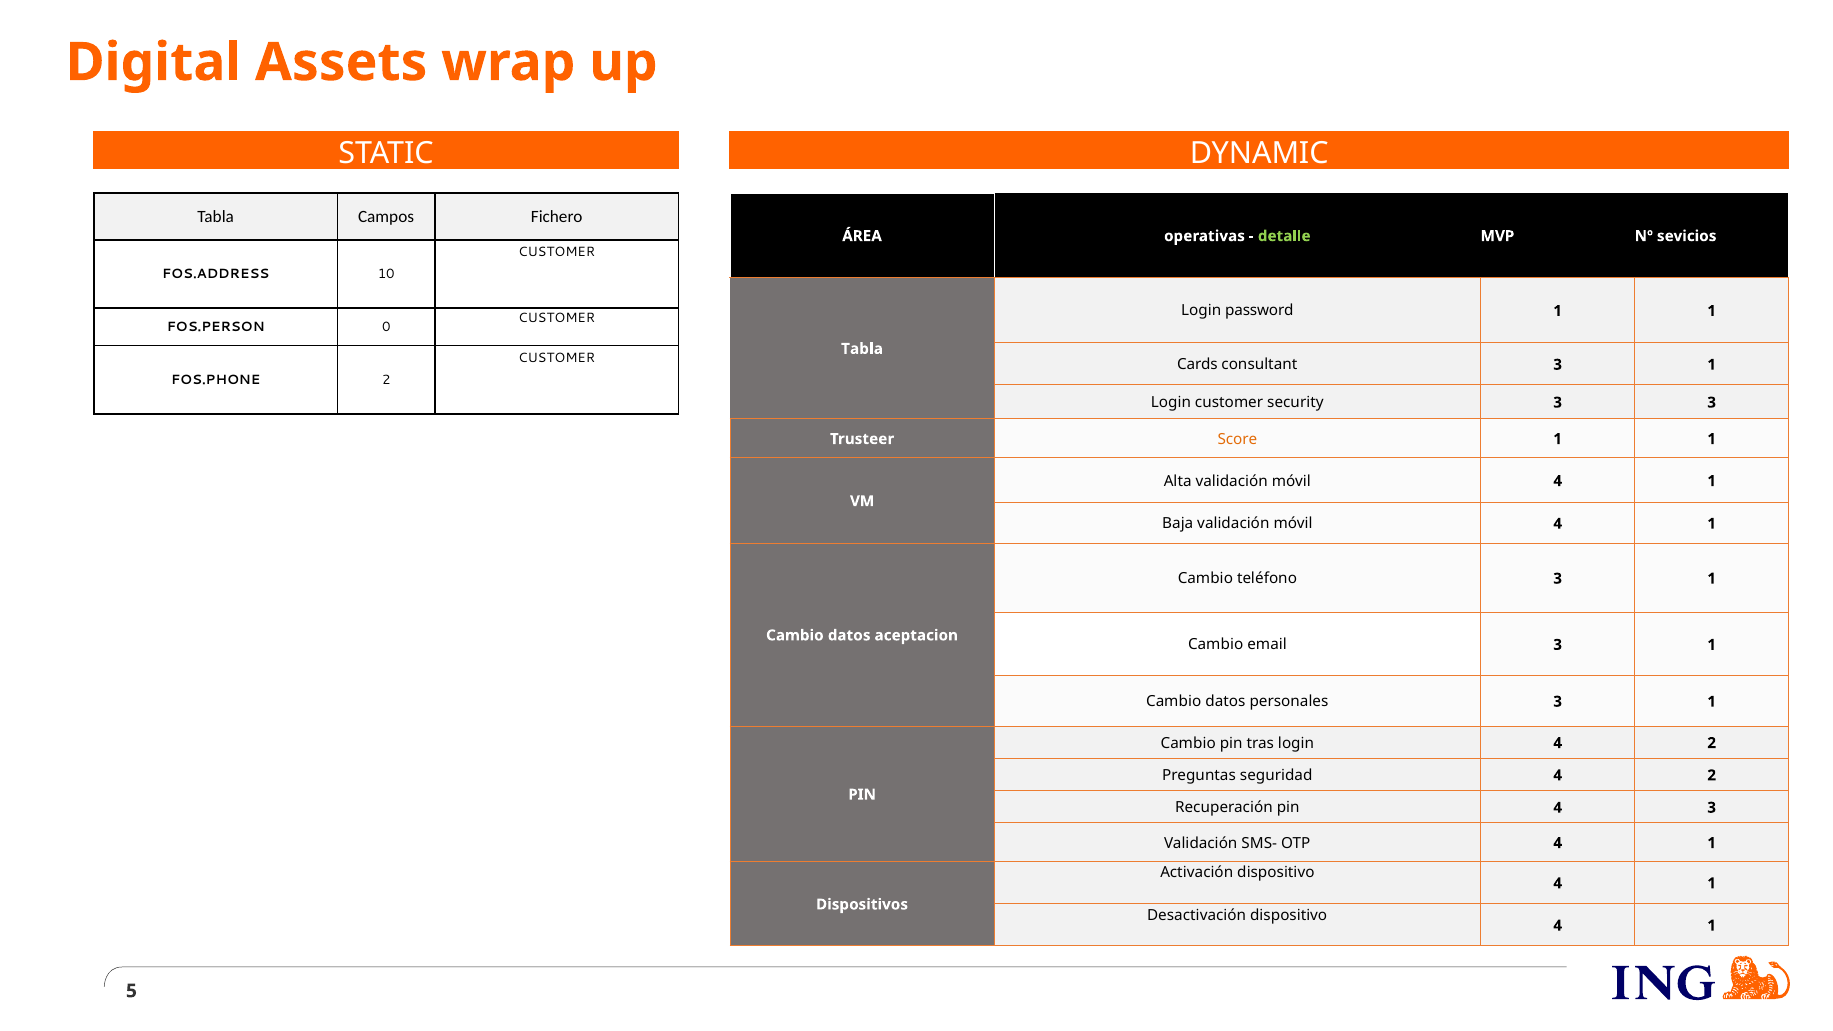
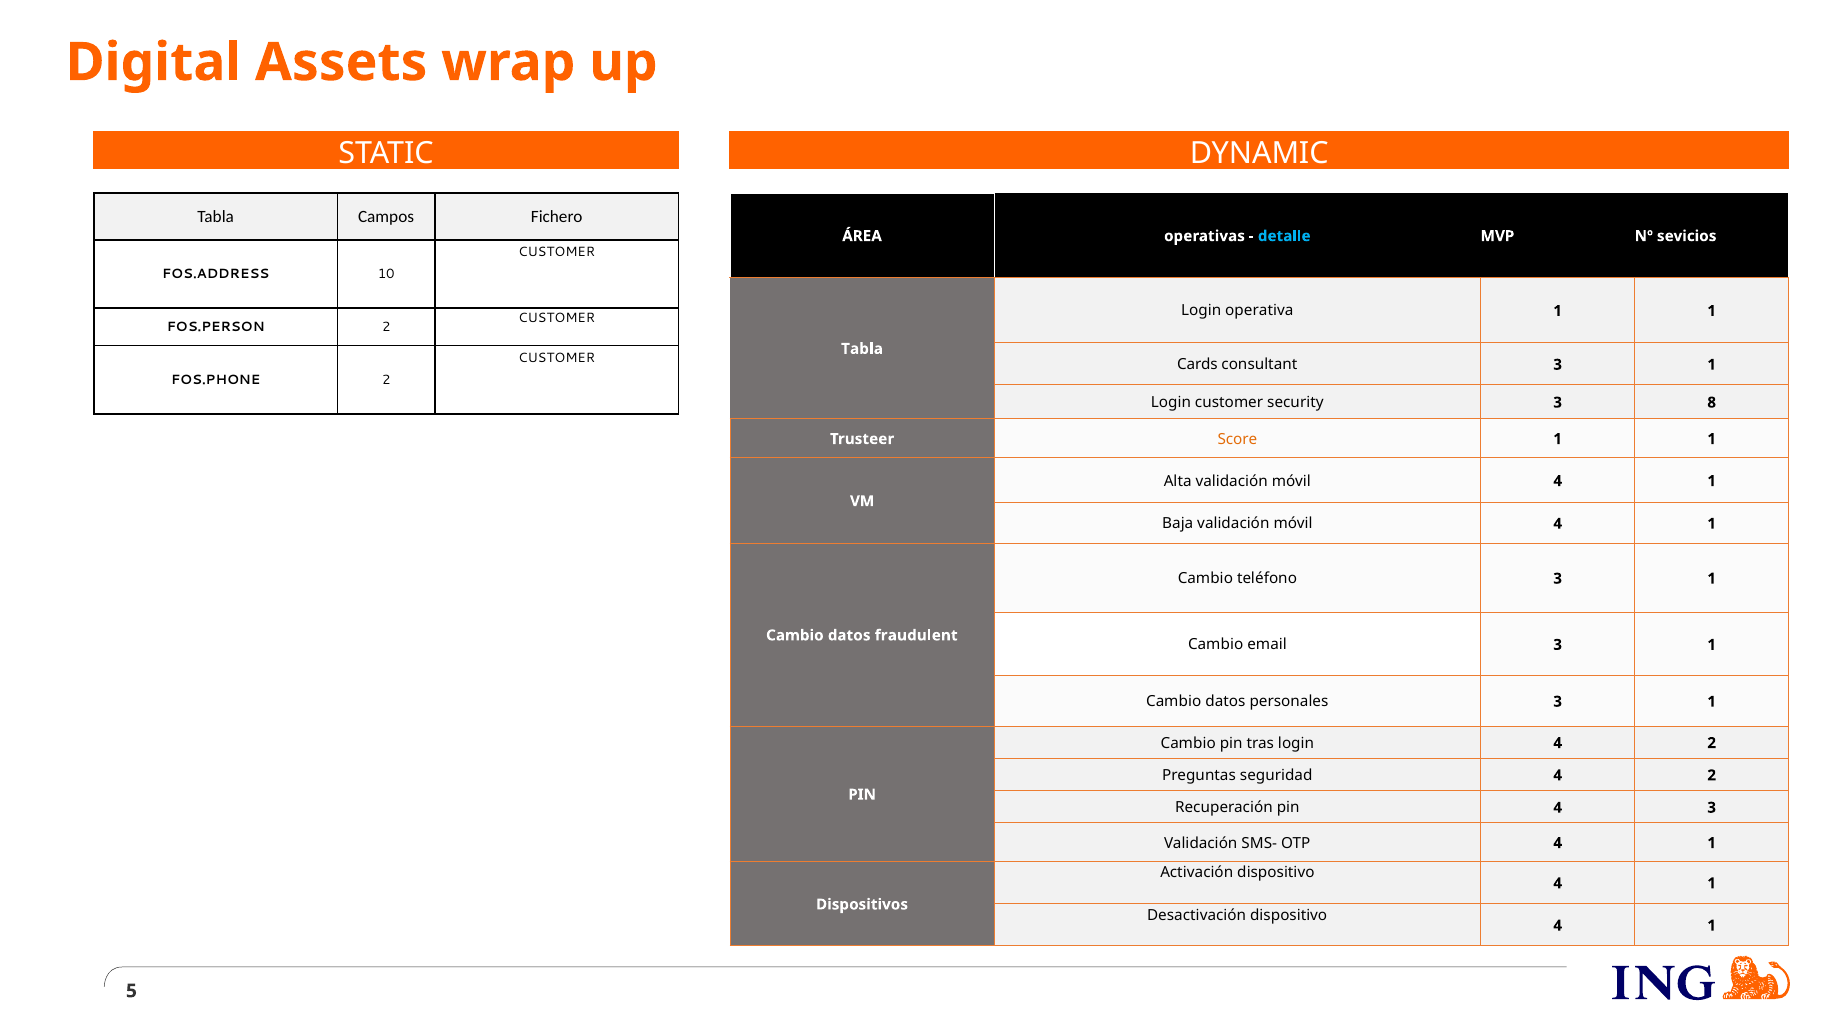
detalle colour: light green -> light blue
password: password -> operativa
FOS.PERSON 0: 0 -> 2
3 3: 3 -> 8
aceptacion: aceptacion -> fraudulent
